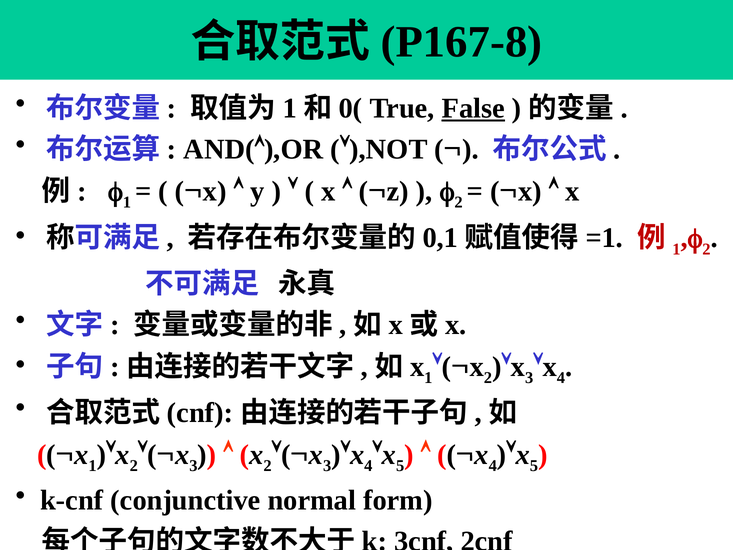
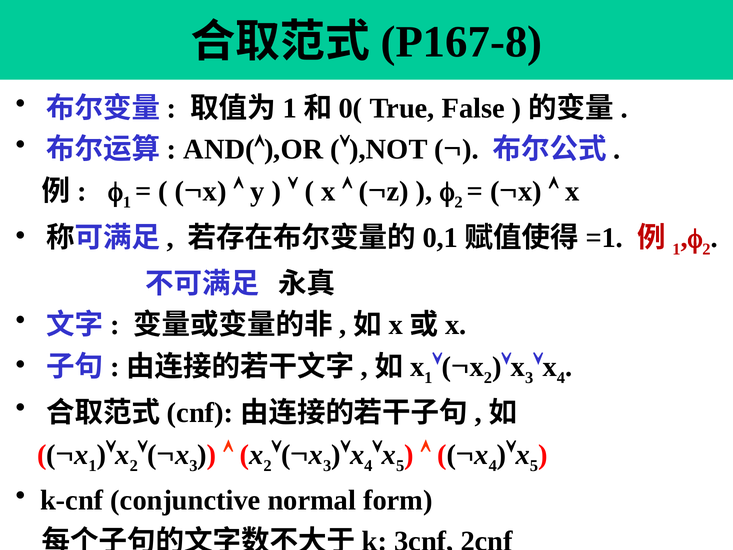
False underline: present -> none
